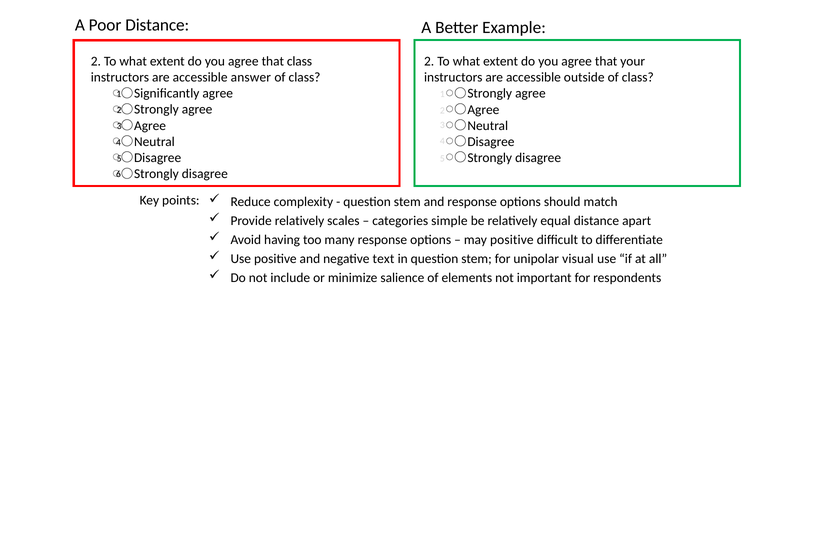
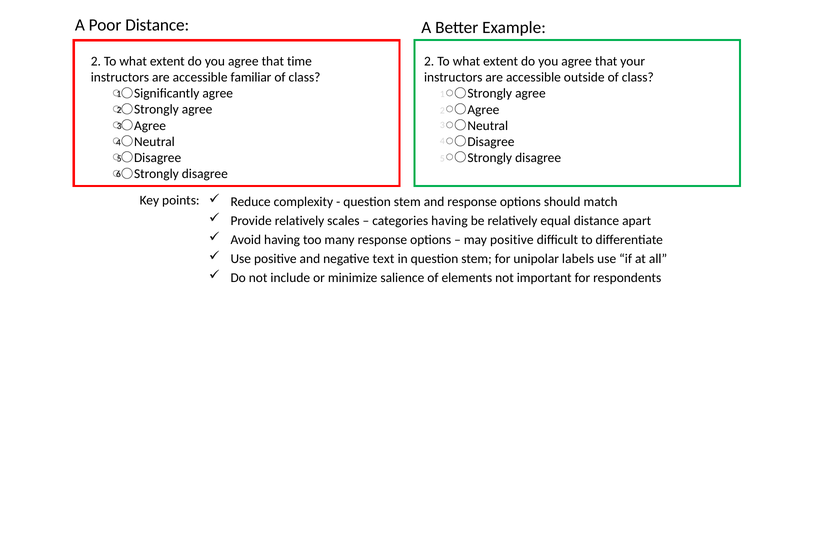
that class: class -> time
answer: answer -> familiar
categories simple: simple -> having
visual: visual -> labels
